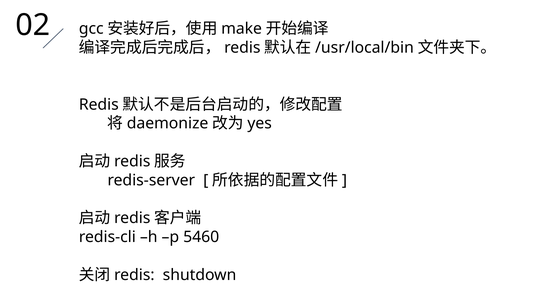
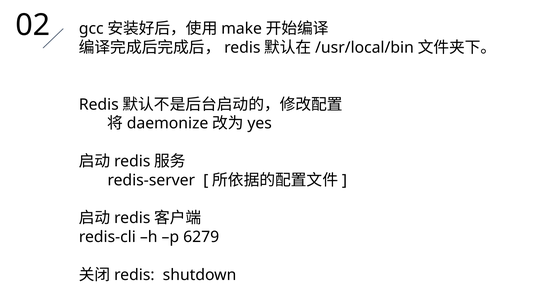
5460: 5460 -> 6279
